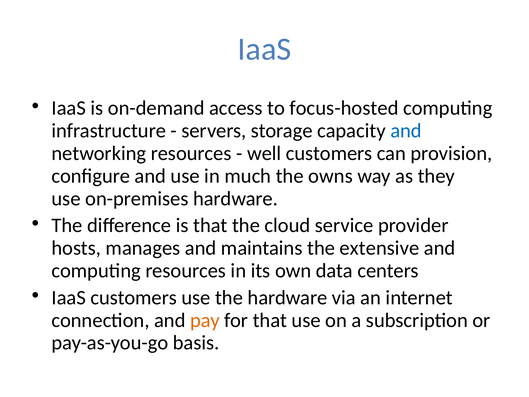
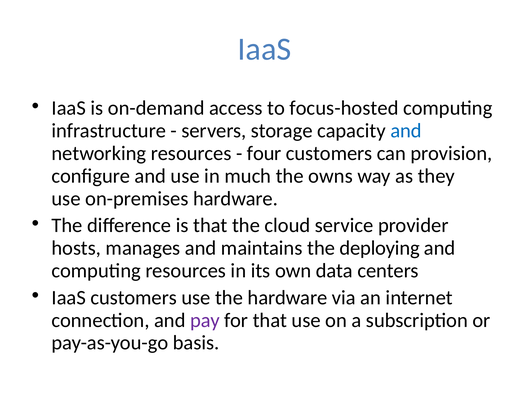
well: well -> four
extensive: extensive -> deploying
pay colour: orange -> purple
